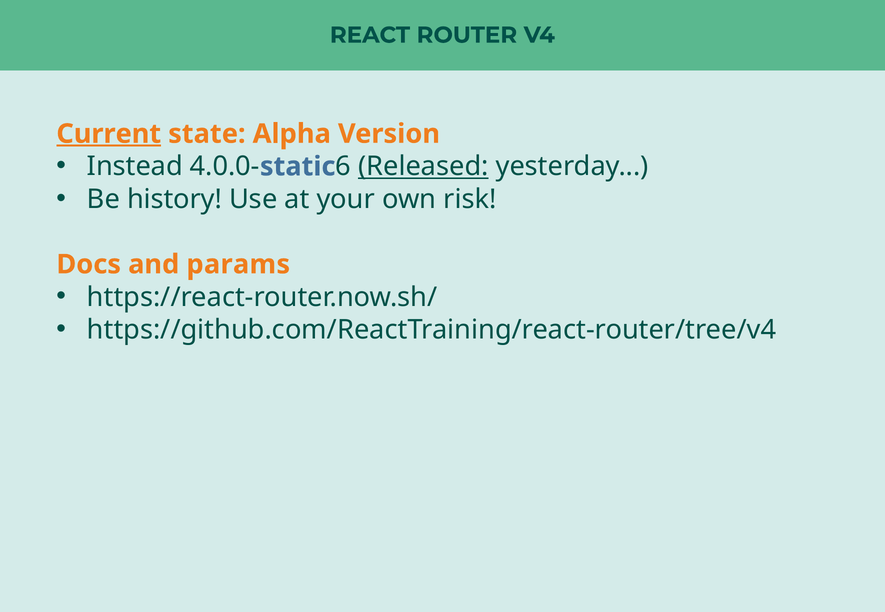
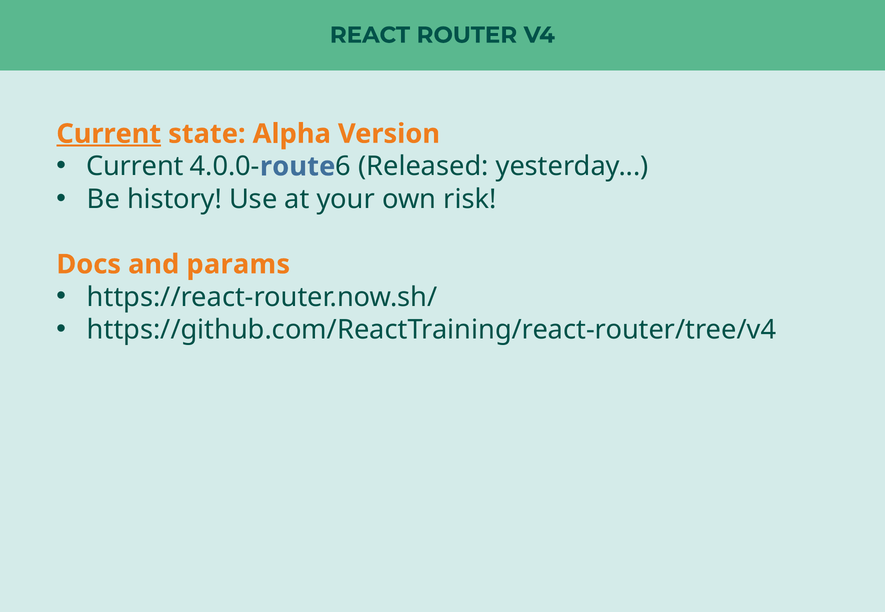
Instead at (135, 167): Instead -> Current
static: static -> route
Released underline: present -> none
